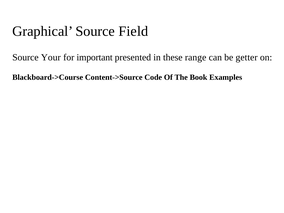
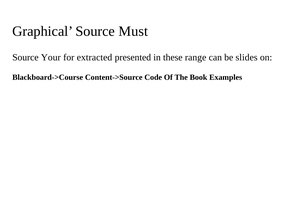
Field: Field -> Must
important: important -> extracted
getter: getter -> slides
